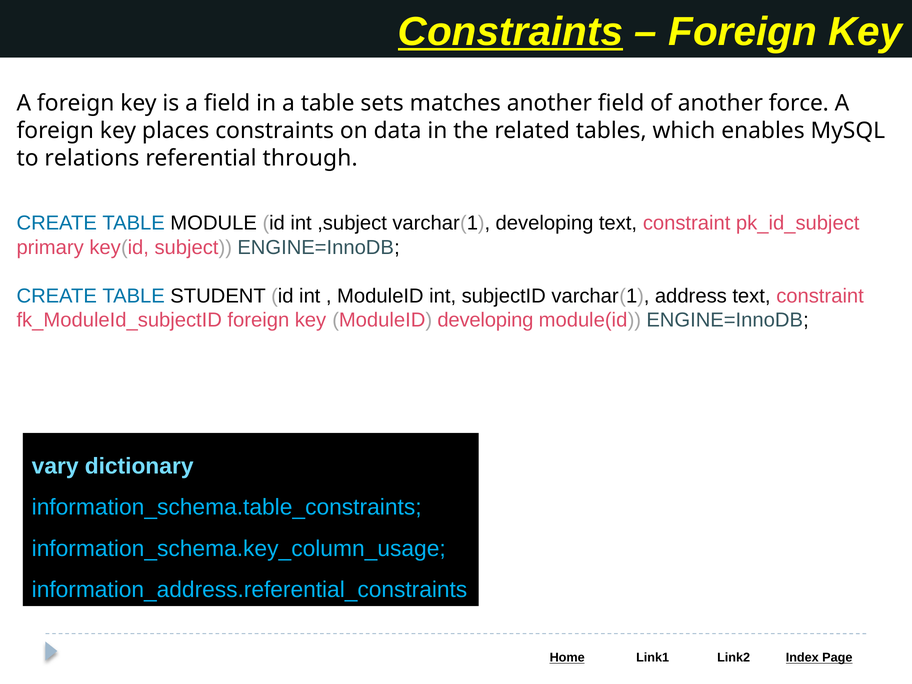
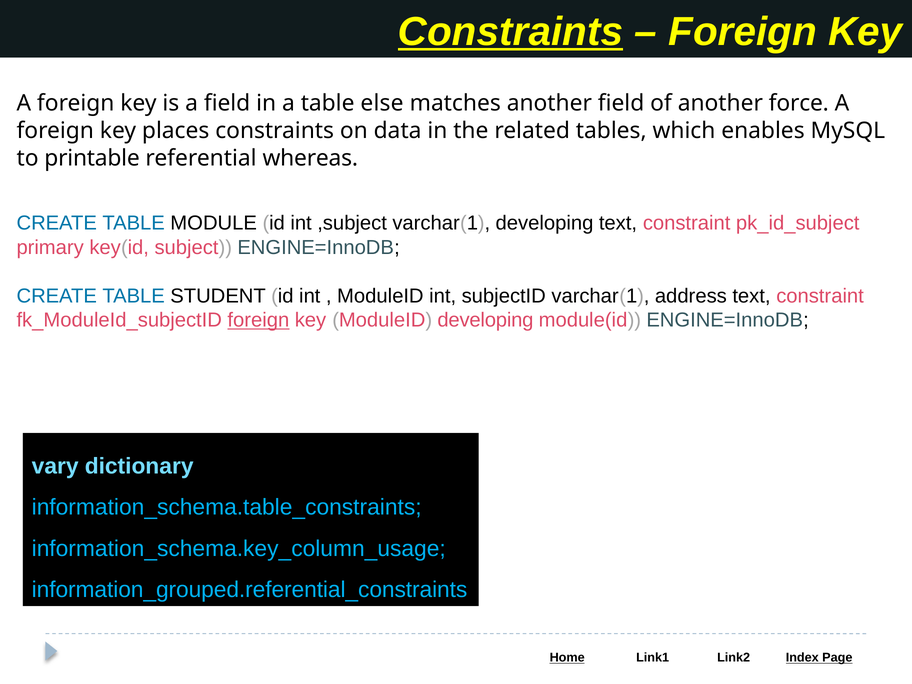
sets: sets -> else
relations: relations -> printable
through: through -> whereas
foreign at (258, 320) underline: none -> present
information_address.referential_constraints: information_address.referential_constraints -> information_grouped.referential_constraints
